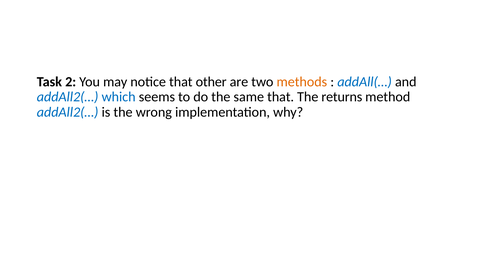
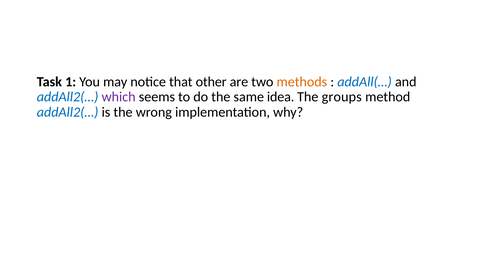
2: 2 -> 1
which colour: blue -> purple
same that: that -> idea
returns: returns -> groups
